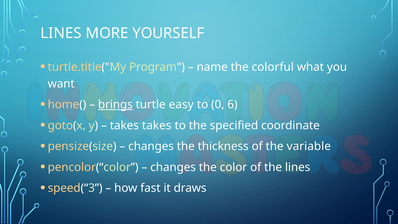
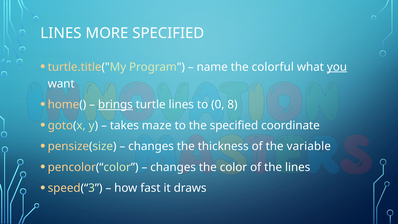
MORE YOURSELF: YOURSELF -> SPECIFIED
you underline: none -> present
turtle easy: easy -> lines
6: 6 -> 8
takes takes: takes -> maze
